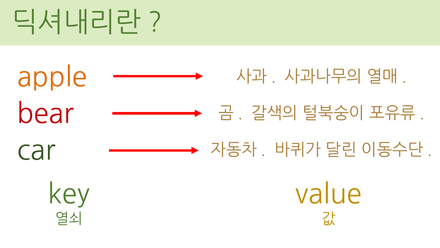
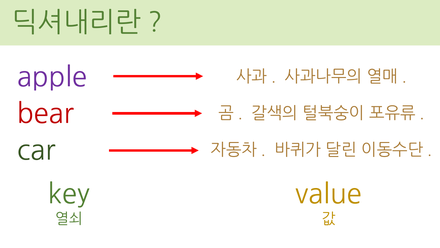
apple colour: orange -> purple
